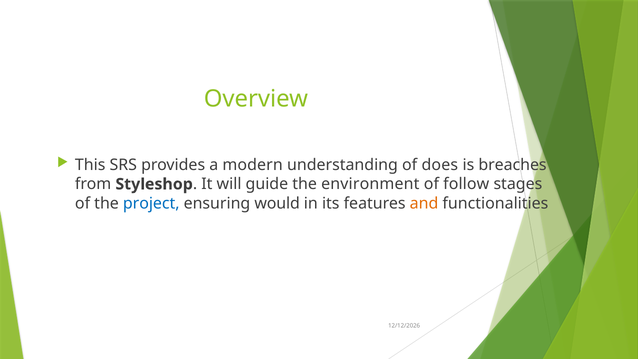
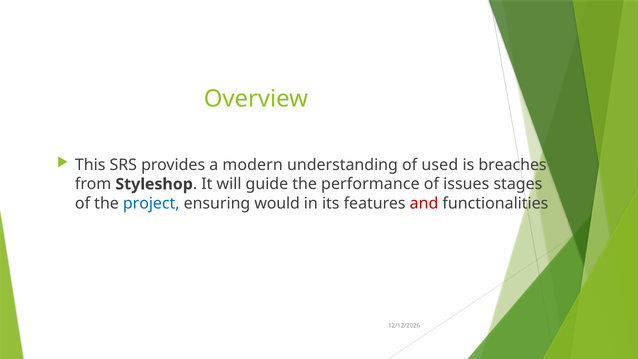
does: does -> used
environment: environment -> performance
follow: follow -> issues
and colour: orange -> red
